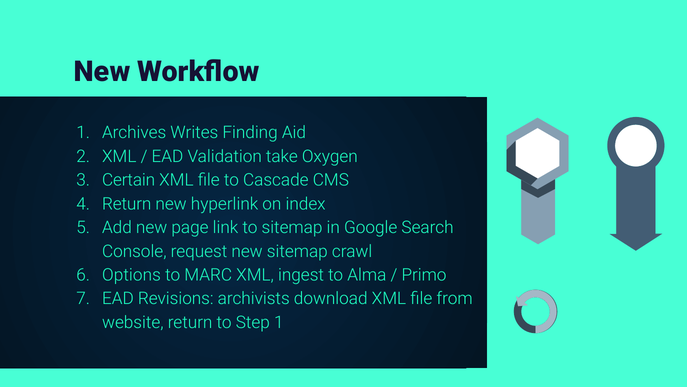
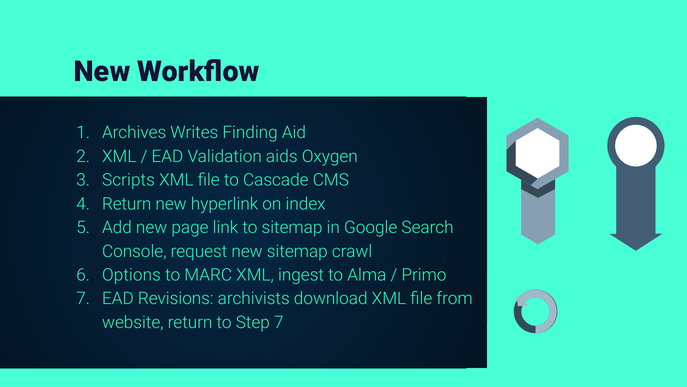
take: take -> aids
Certain: Certain -> Scripts
Step 1: 1 -> 7
